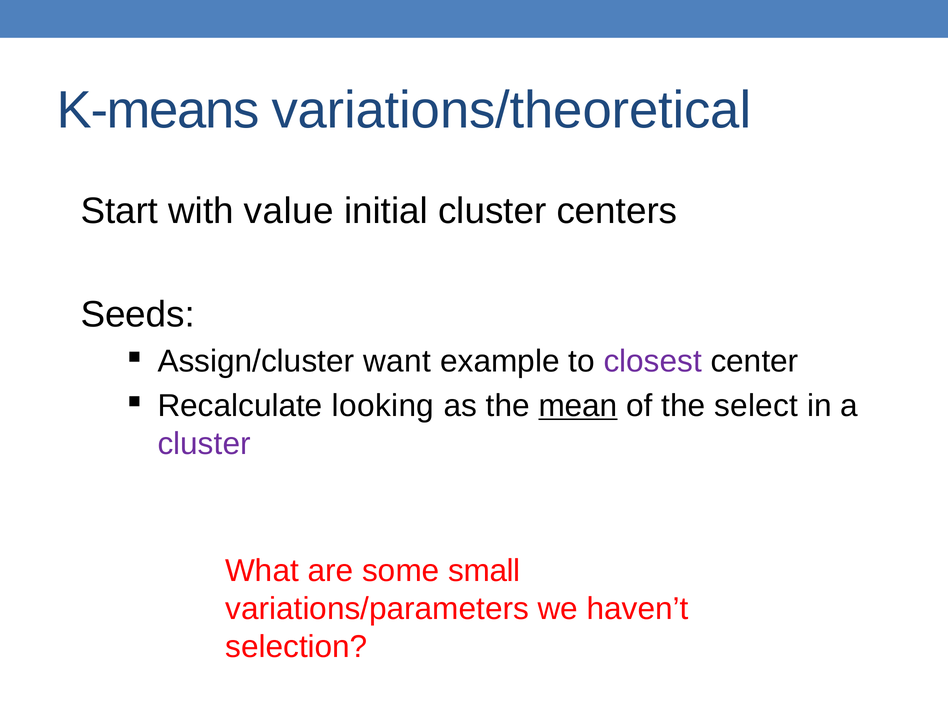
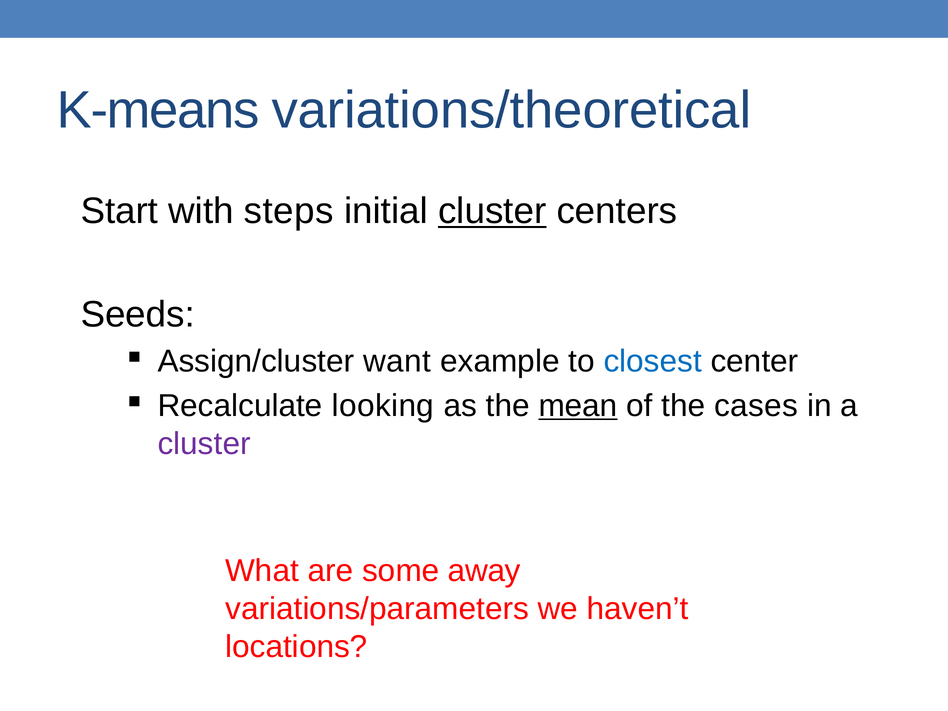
value: value -> steps
cluster at (492, 211) underline: none -> present
closest colour: purple -> blue
select: select -> cases
small: small -> away
selection: selection -> locations
